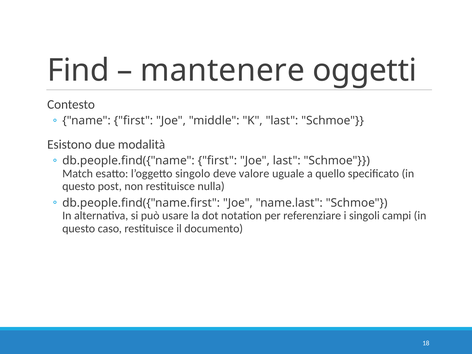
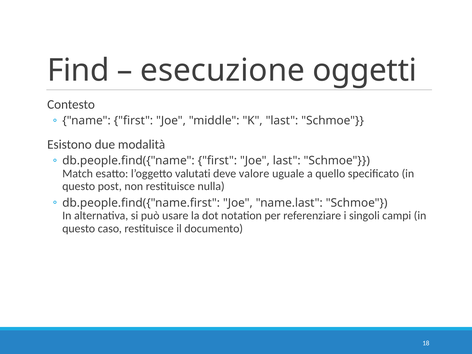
mantenere: mantenere -> esecuzione
singolo: singolo -> valutati
